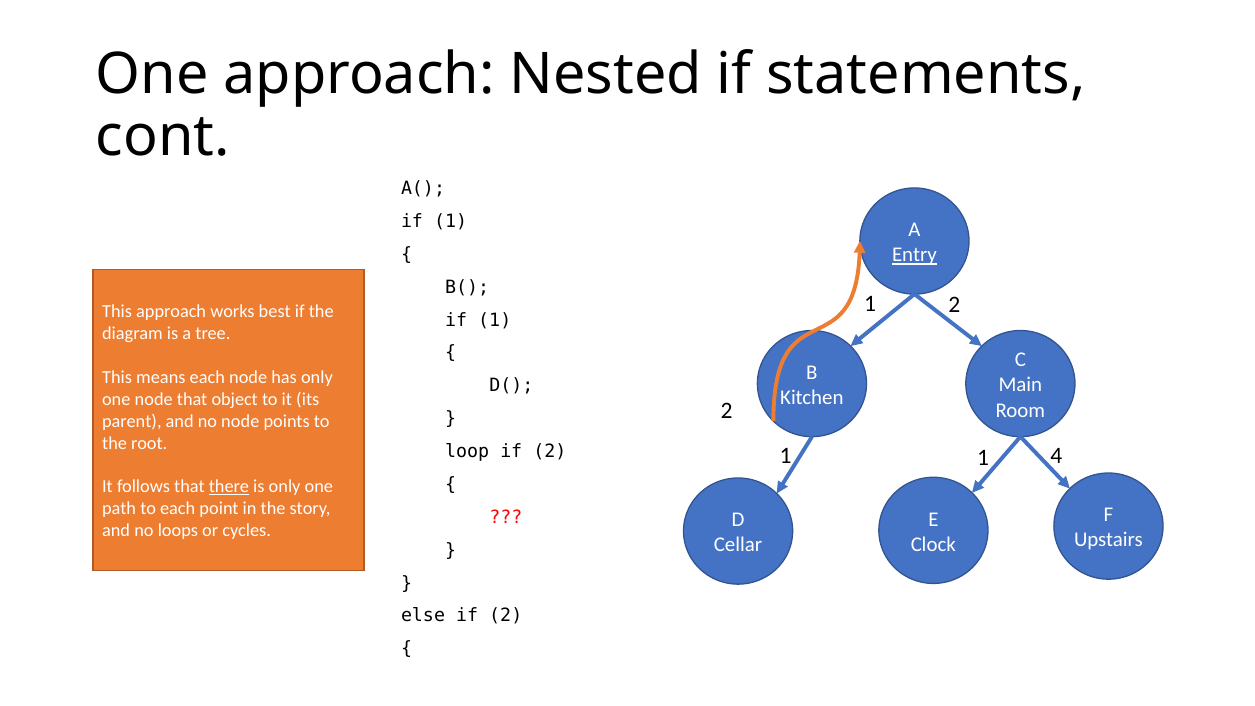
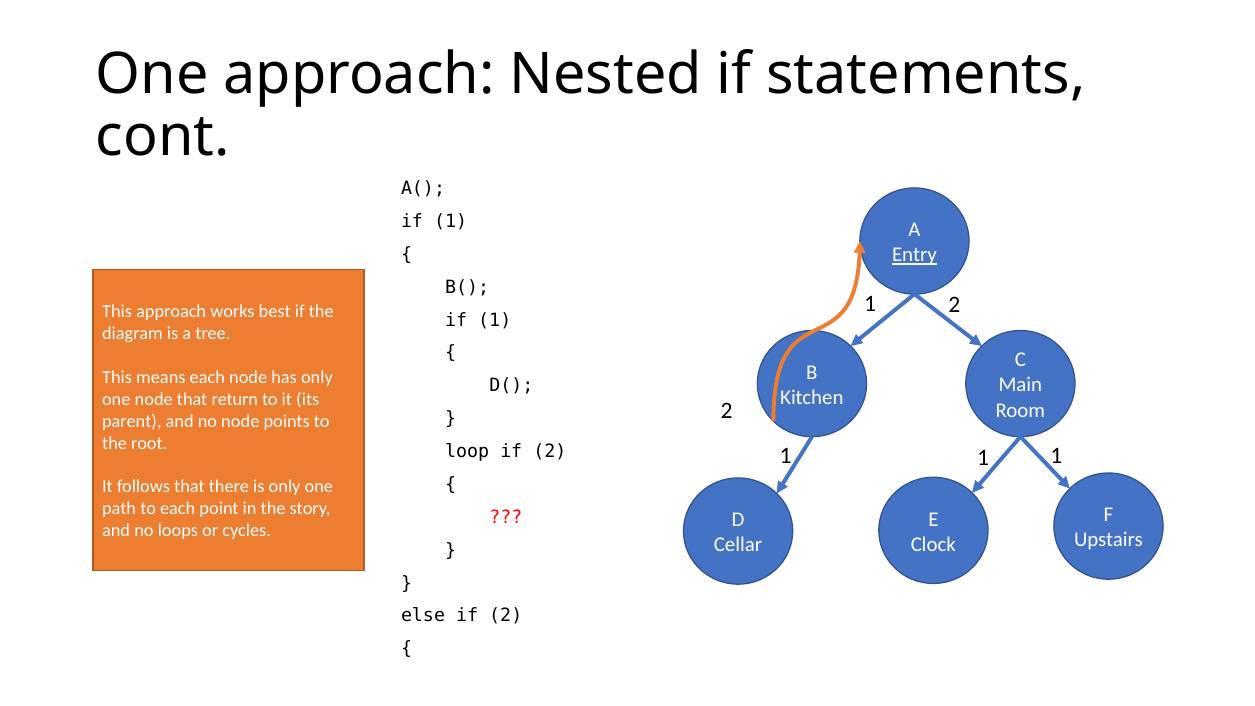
object: object -> return
1 1 4: 4 -> 1
there underline: present -> none
